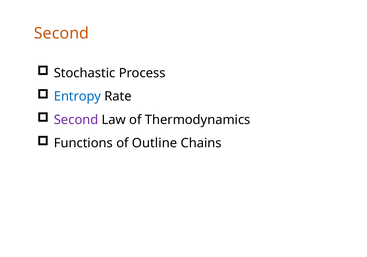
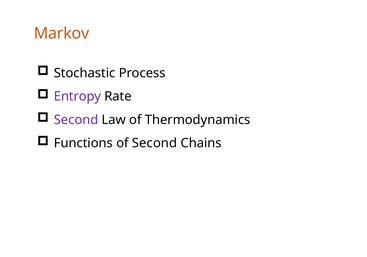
Second at (61, 33): Second -> Markov
Entropy colour: blue -> purple
of Outline: Outline -> Second
